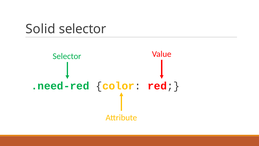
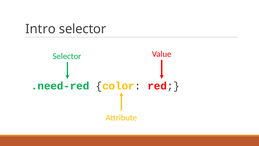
Solid: Solid -> Intro
